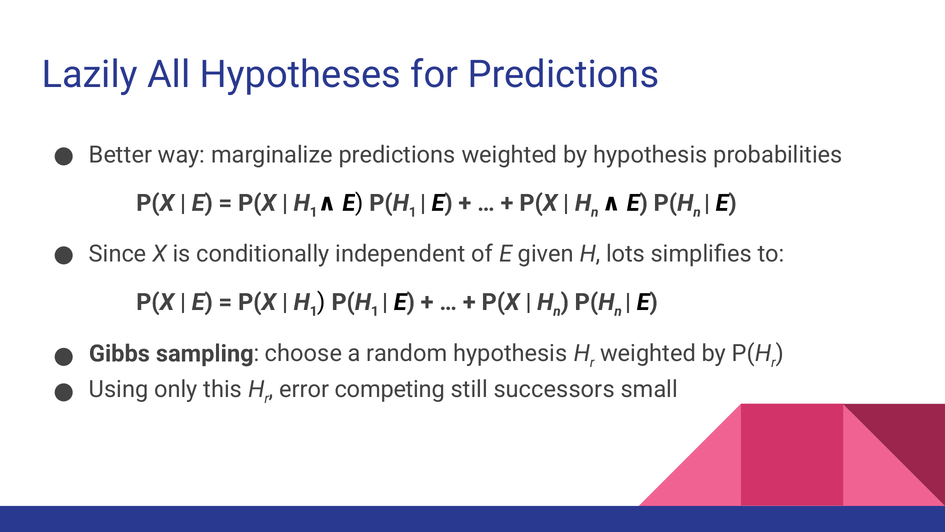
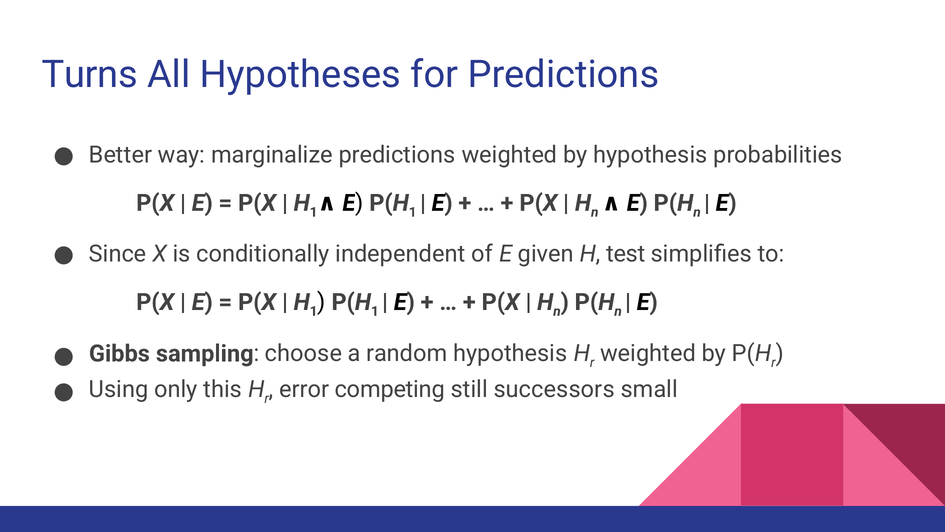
Lazily: Lazily -> Turns
lots: lots -> test
